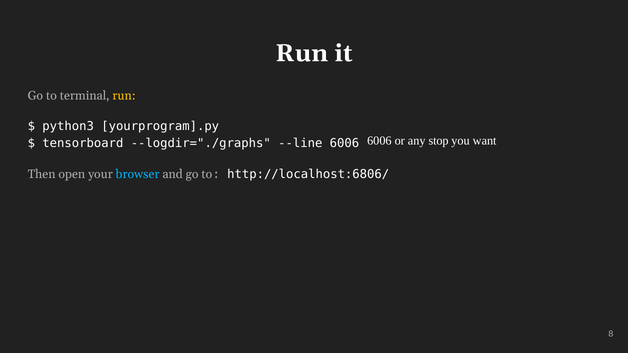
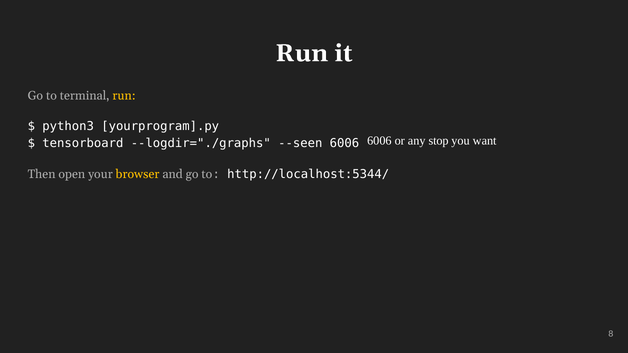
--line: --line -> --seen
browser colour: light blue -> yellow
http://localhost:6806/: http://localhost:6806/ -> http://localhost:5344/
